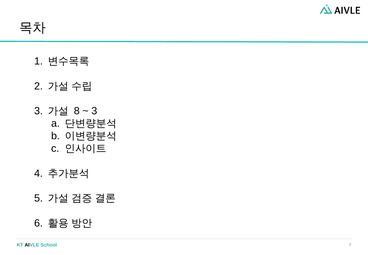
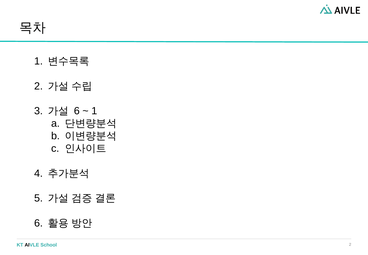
8 at (77, 111): 8 -> 6
3 at (94, 111): 3 -> 1
